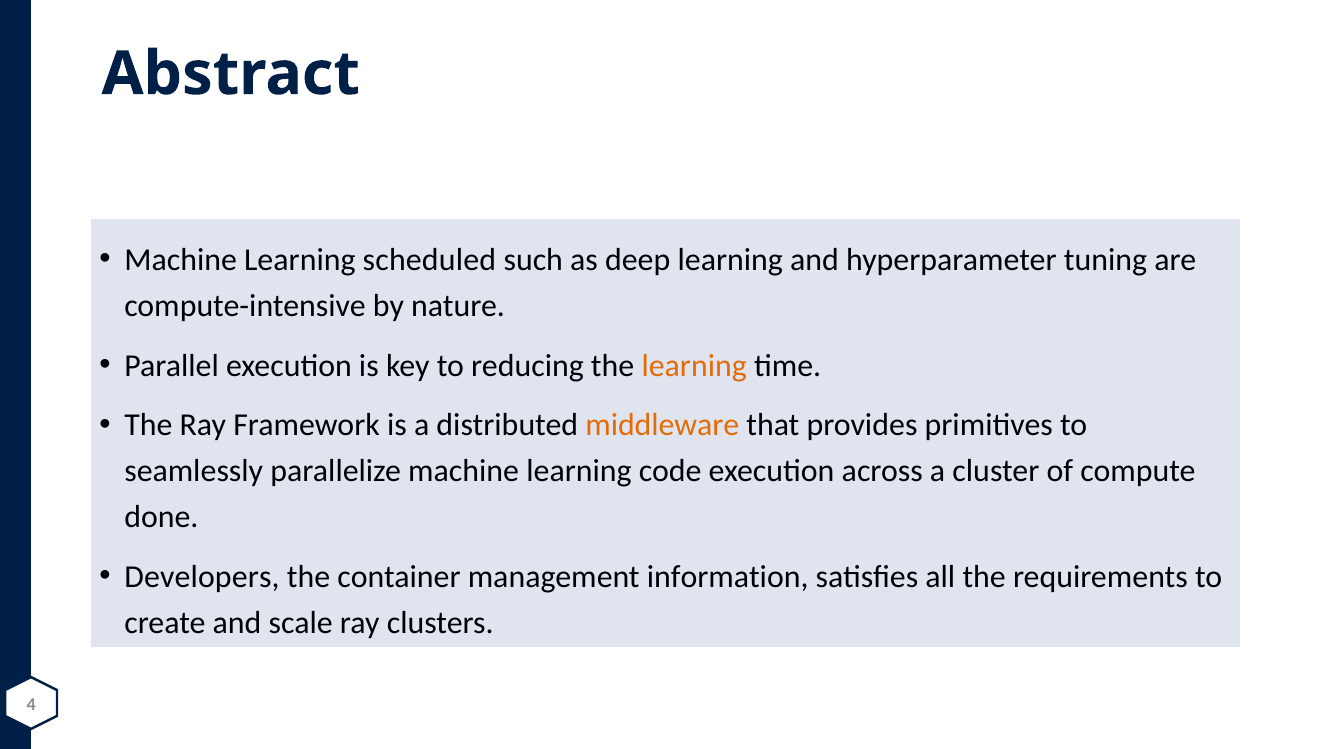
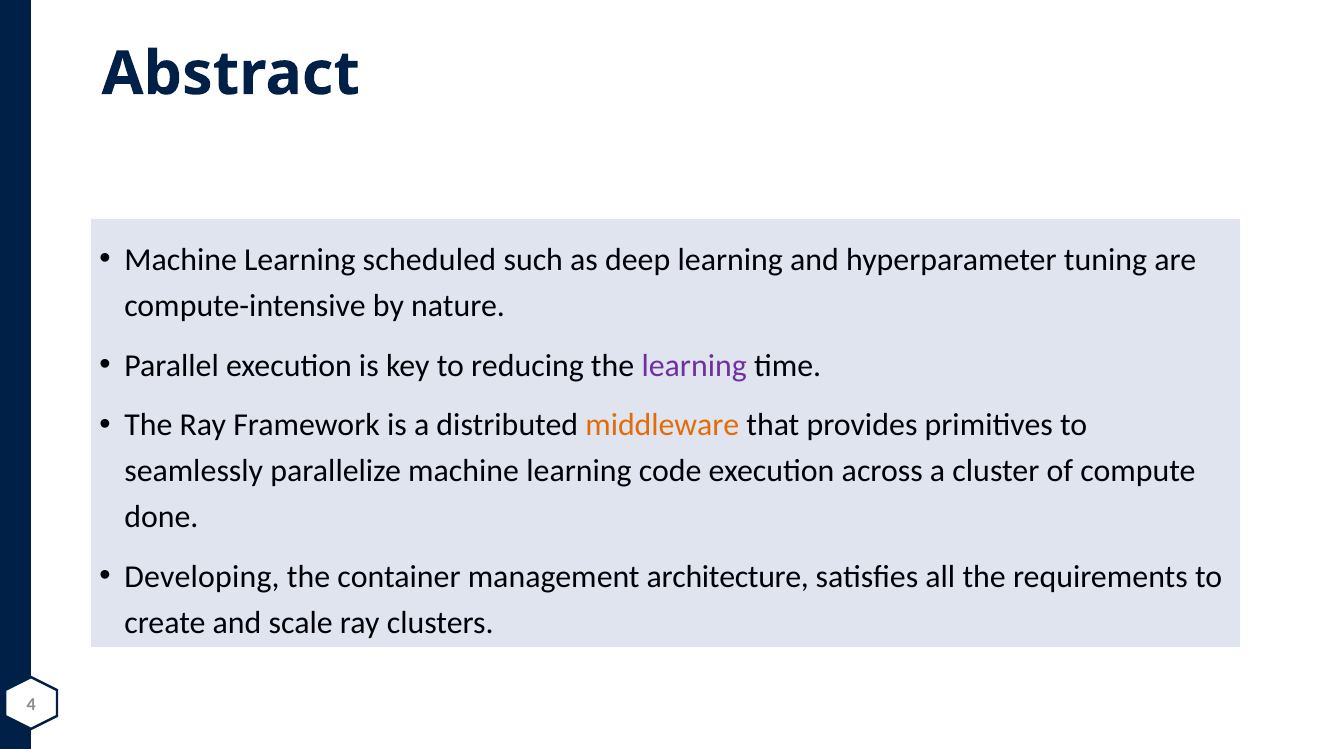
learning at (694, 365) colour: orange -> purple
Developers: Developers -> Developing
information: information -> architecture
